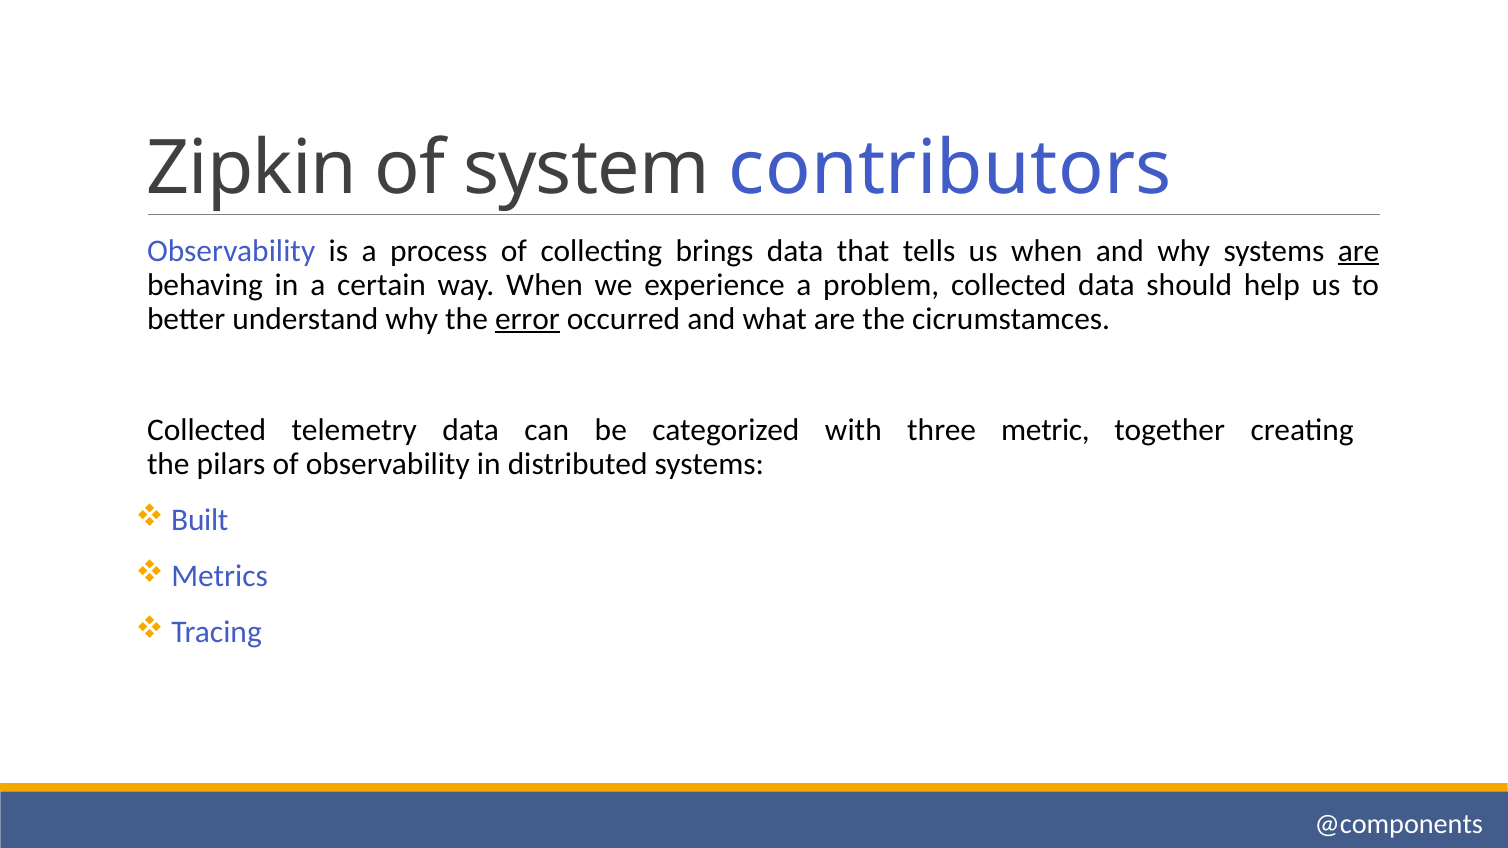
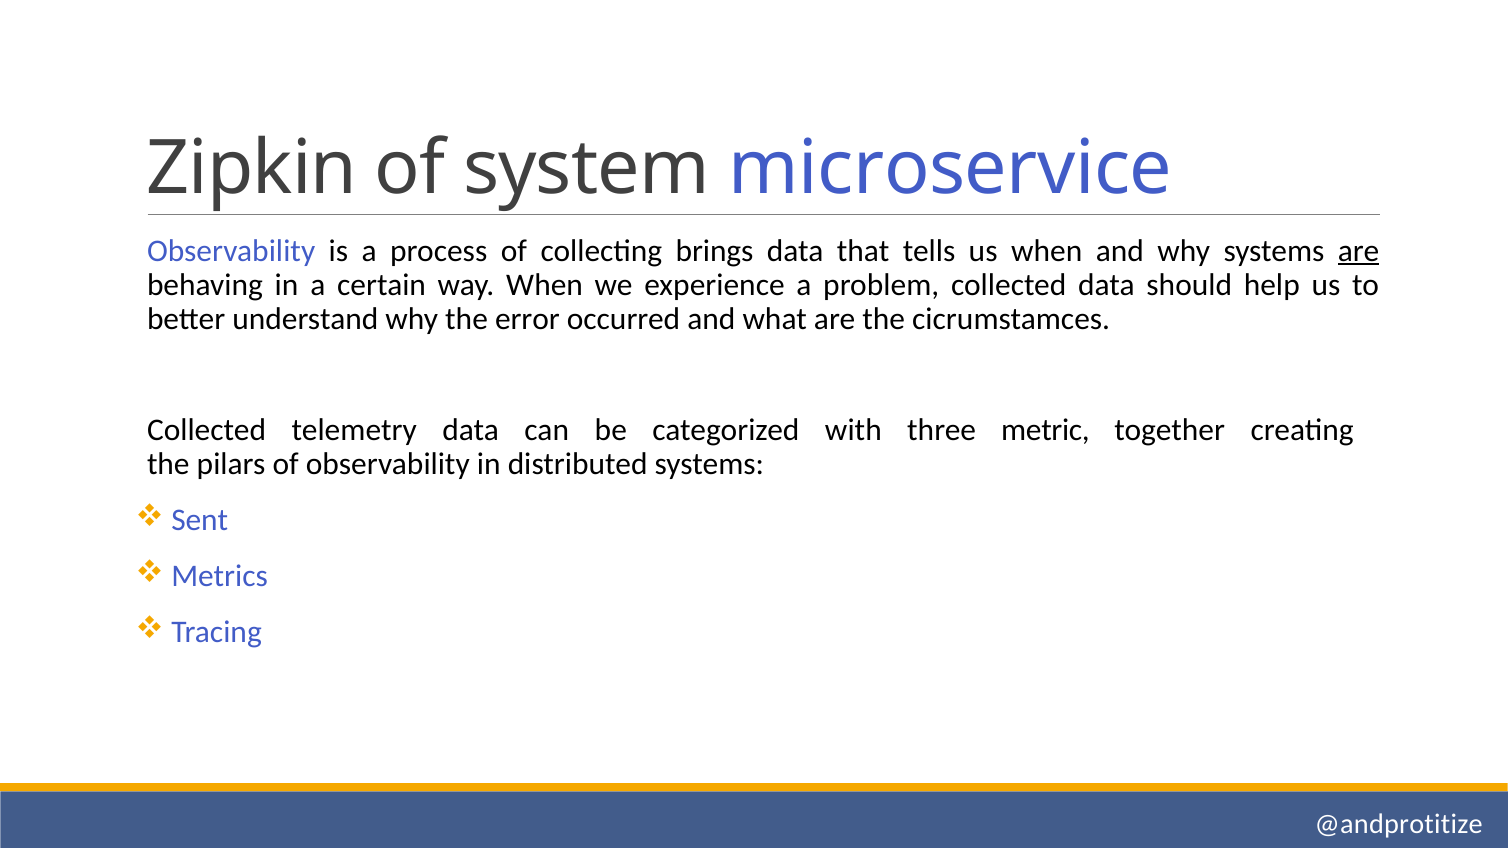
contributors: contributors -> microservice
error underline: present -> none
Built: Built -> Sent
@components: @components -> @andprotitize
